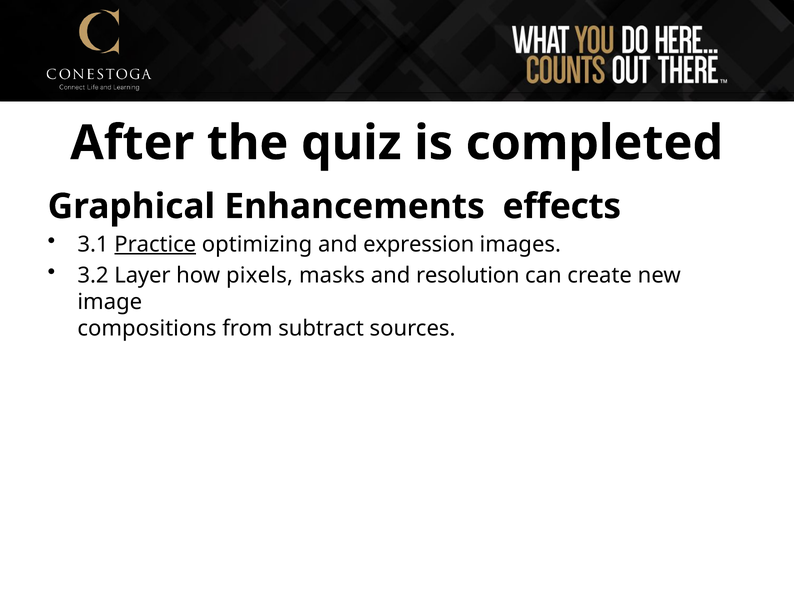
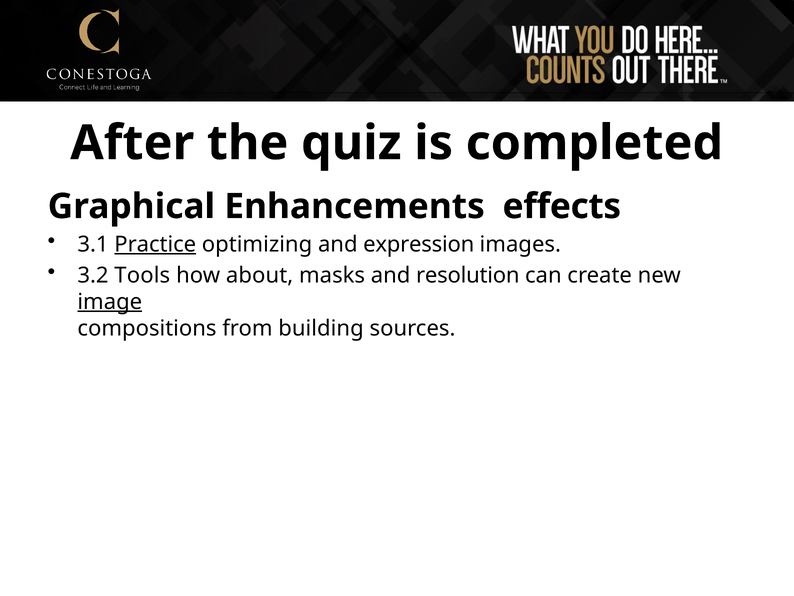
Layer: Layer -> Tools
pixels: pixels -> about
image underline: none -> present
subtract: subtract -> building
